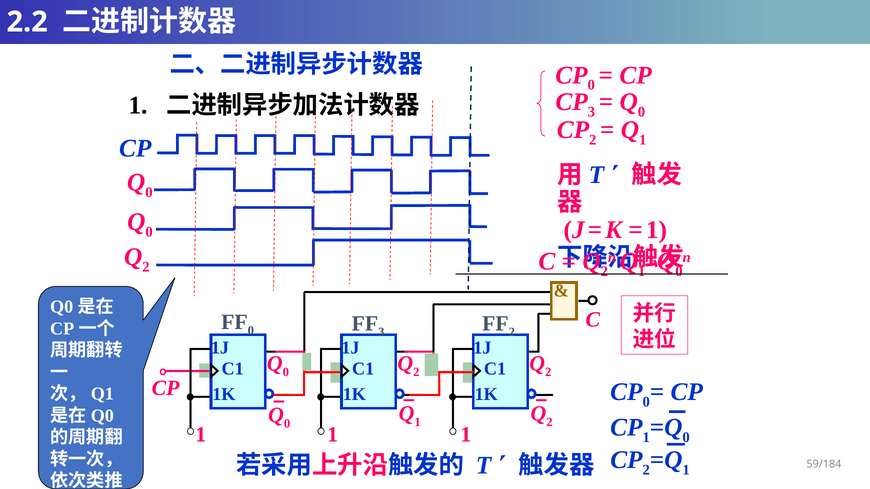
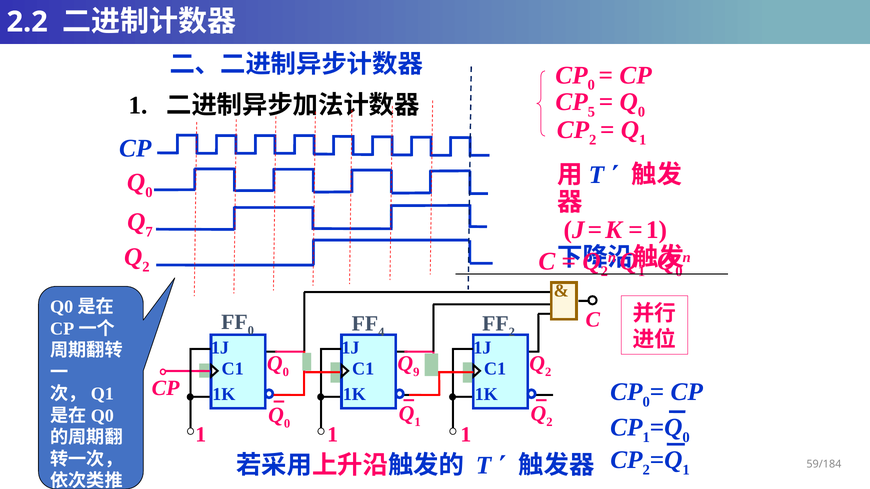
CP 3: 3 -> 5
0 at (149, 232): 0 -> 7
3 at (381, 332): 3 -> 4
2 at (416, 372): 2 -> 9
